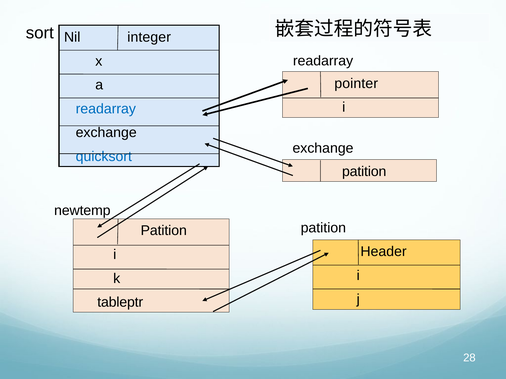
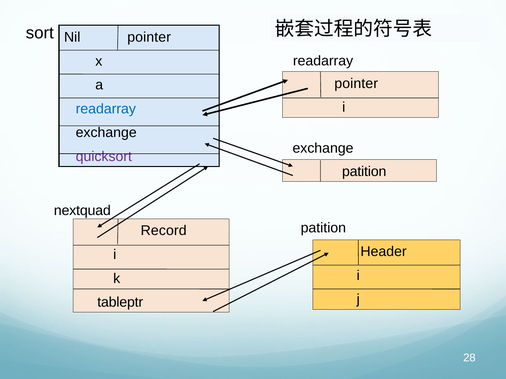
Nil integer: integer -> pointer
quicksort colour: blue -> purple
newtemp: newtemp -> nextquad
Patition at (164, 231): Patition -> Record
